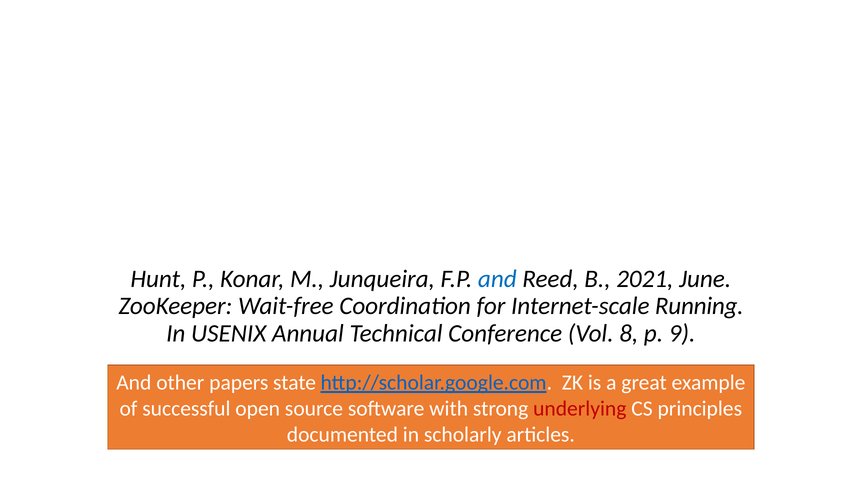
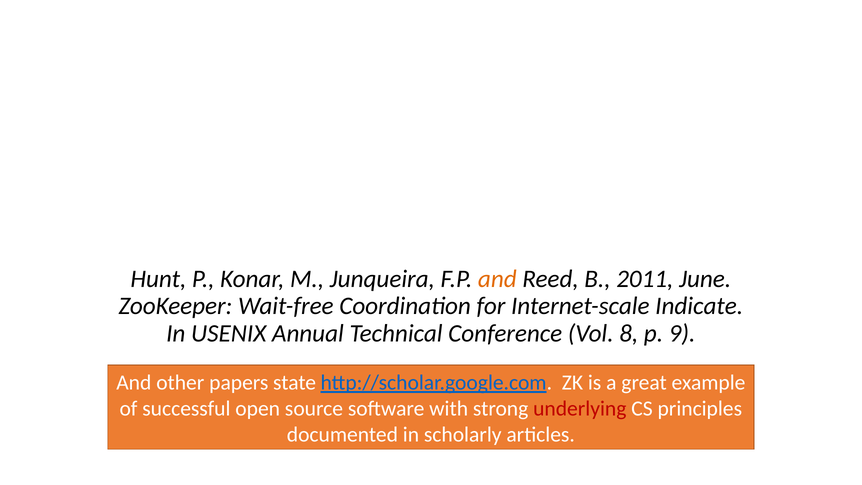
and at (497, 279) colour: blue -> orange
2021: 2021 -> 2011
Running: Running -> Indicate
